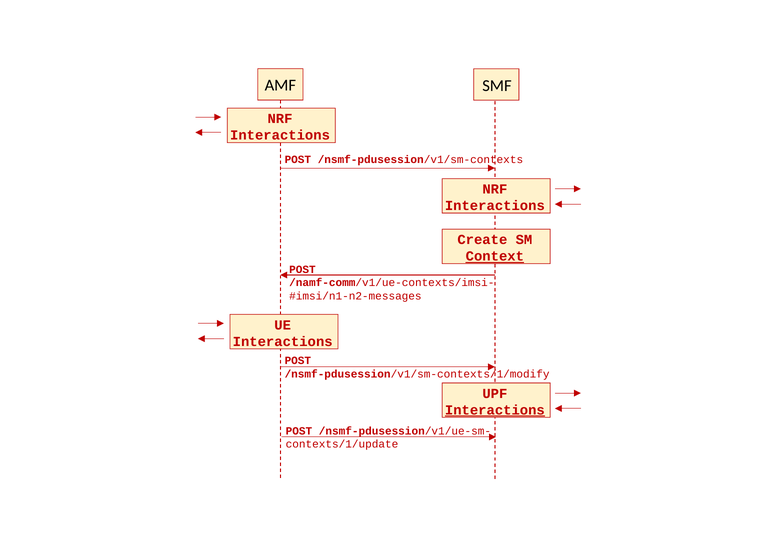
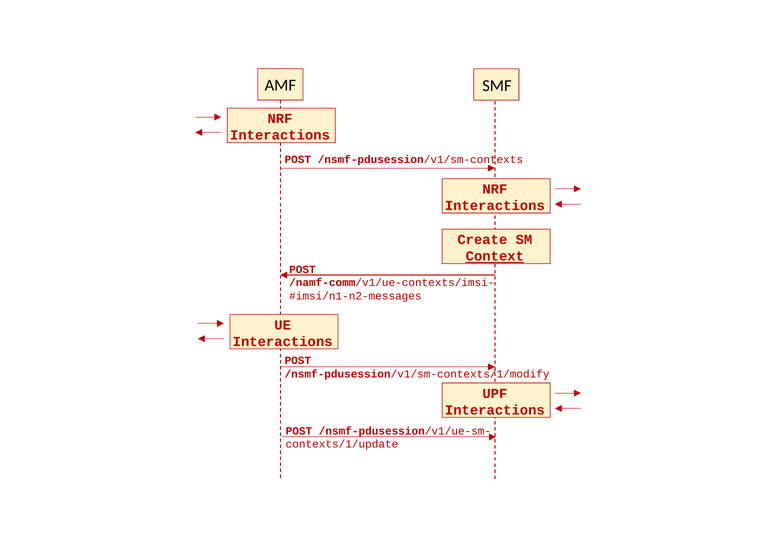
Interactions at (495, 410) underline: present -> none
